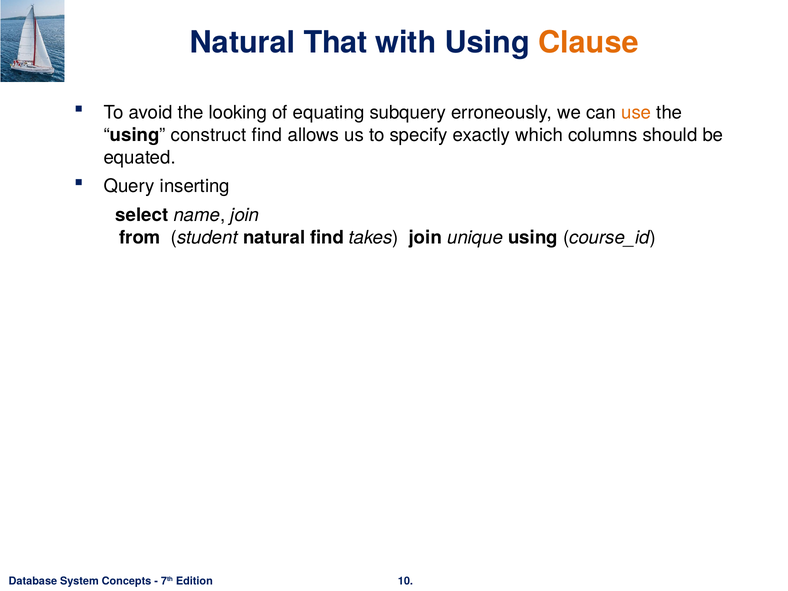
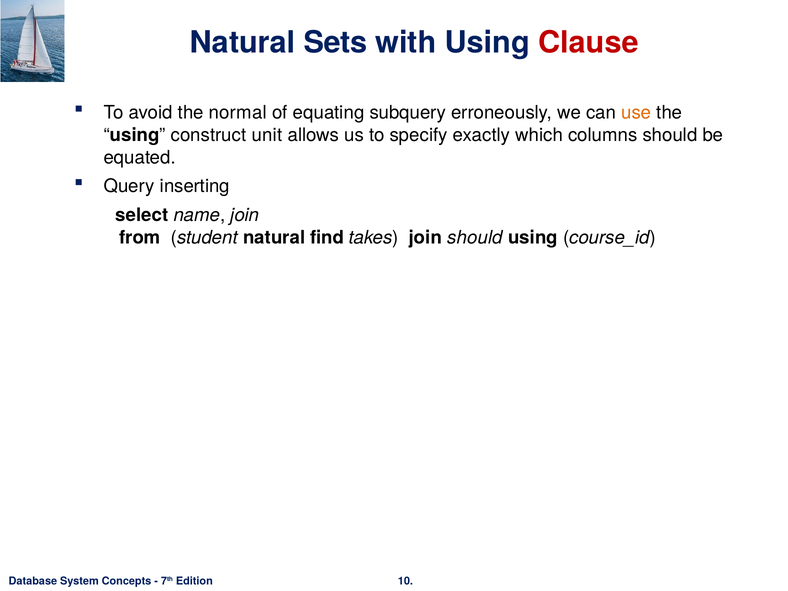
That: That -> Sets
Clause colour: orange -> red
looking: looking -> normal
construct find: find -> unit
join unique: unique -> should
